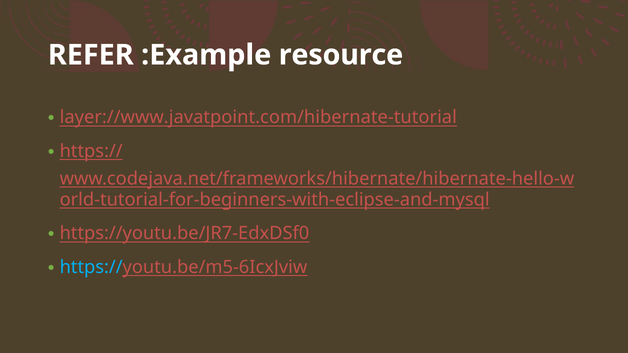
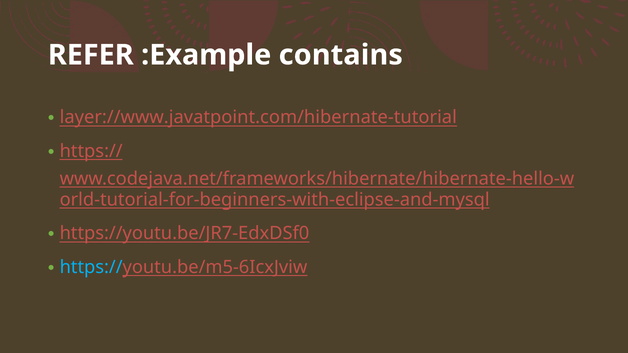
resource: resource -> contains
